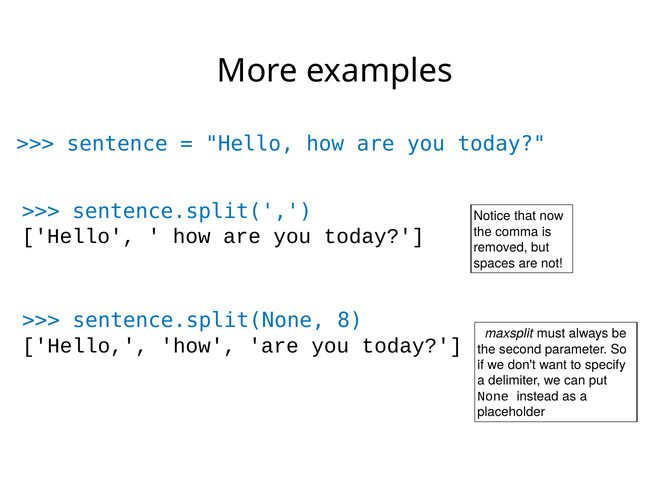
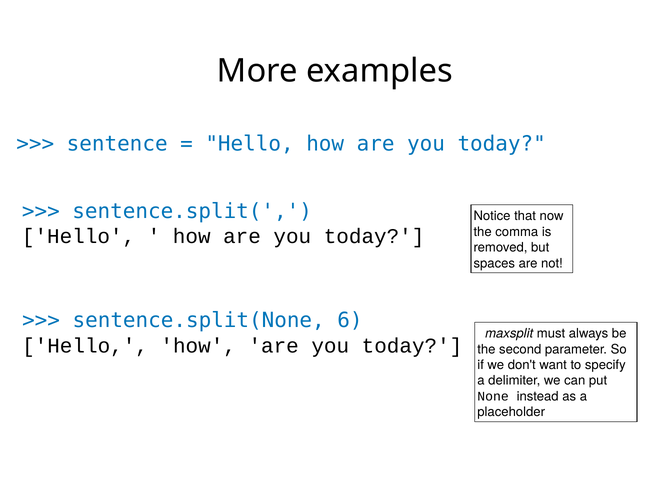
8: 8 -> 6
